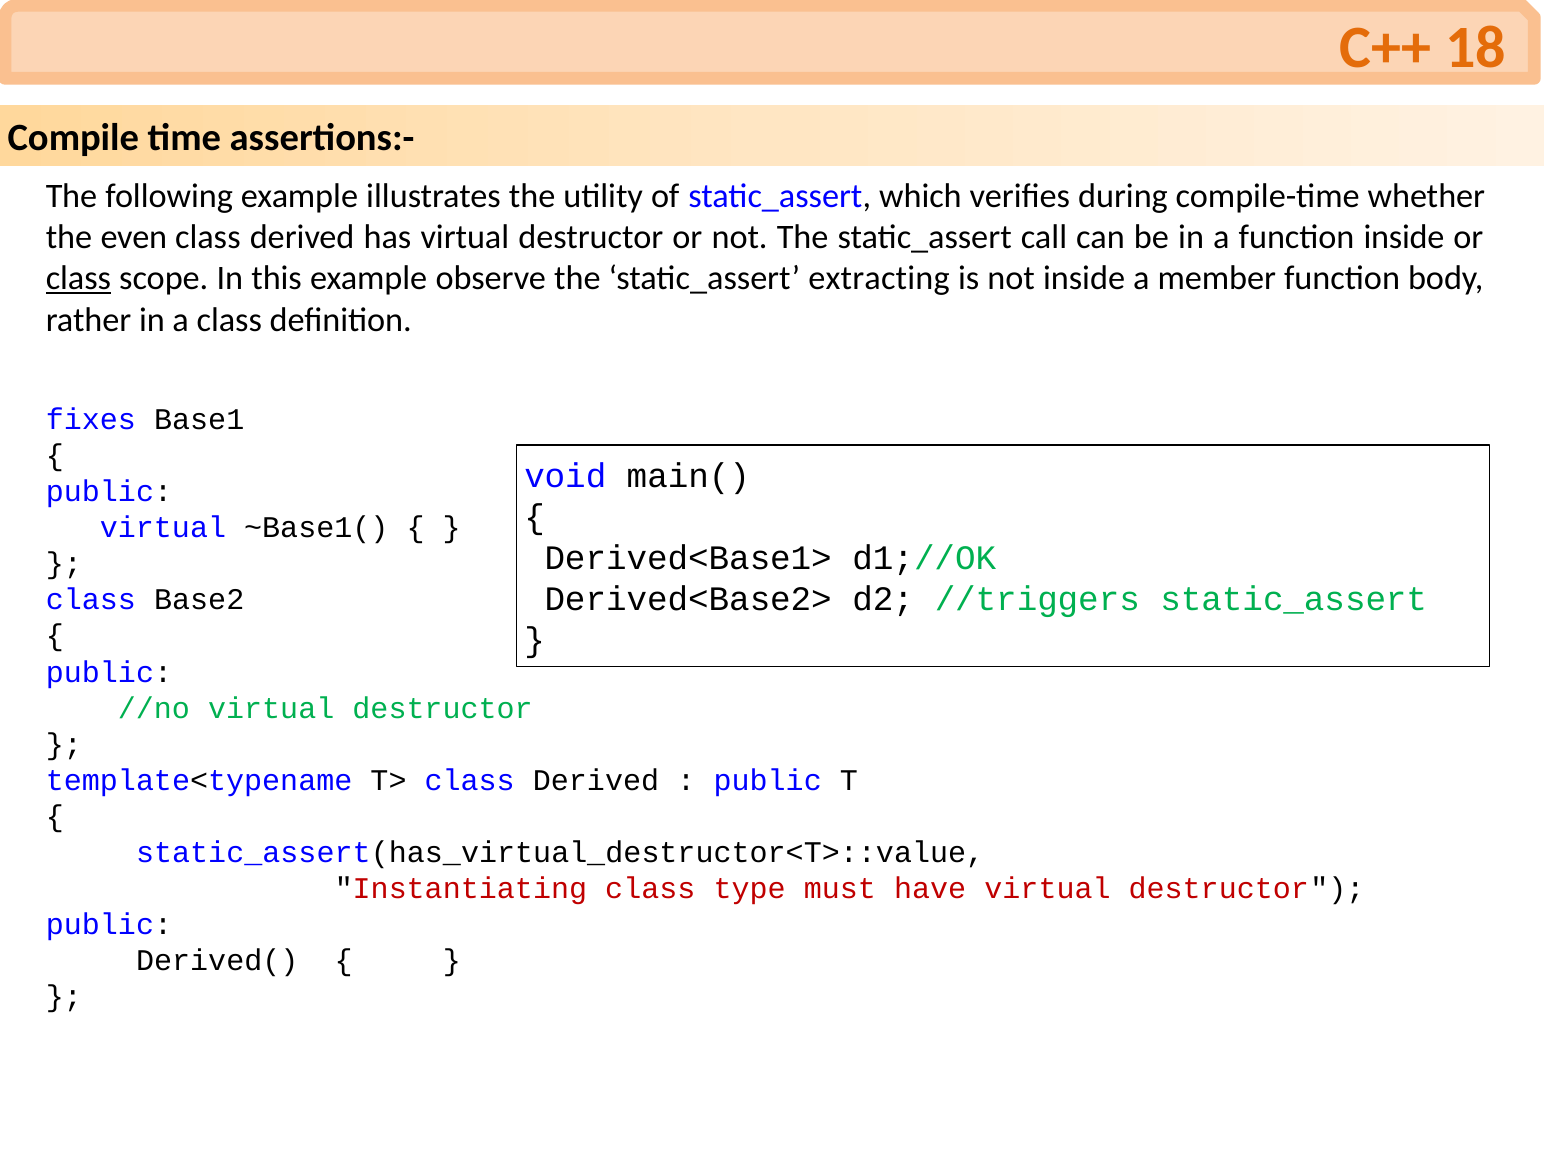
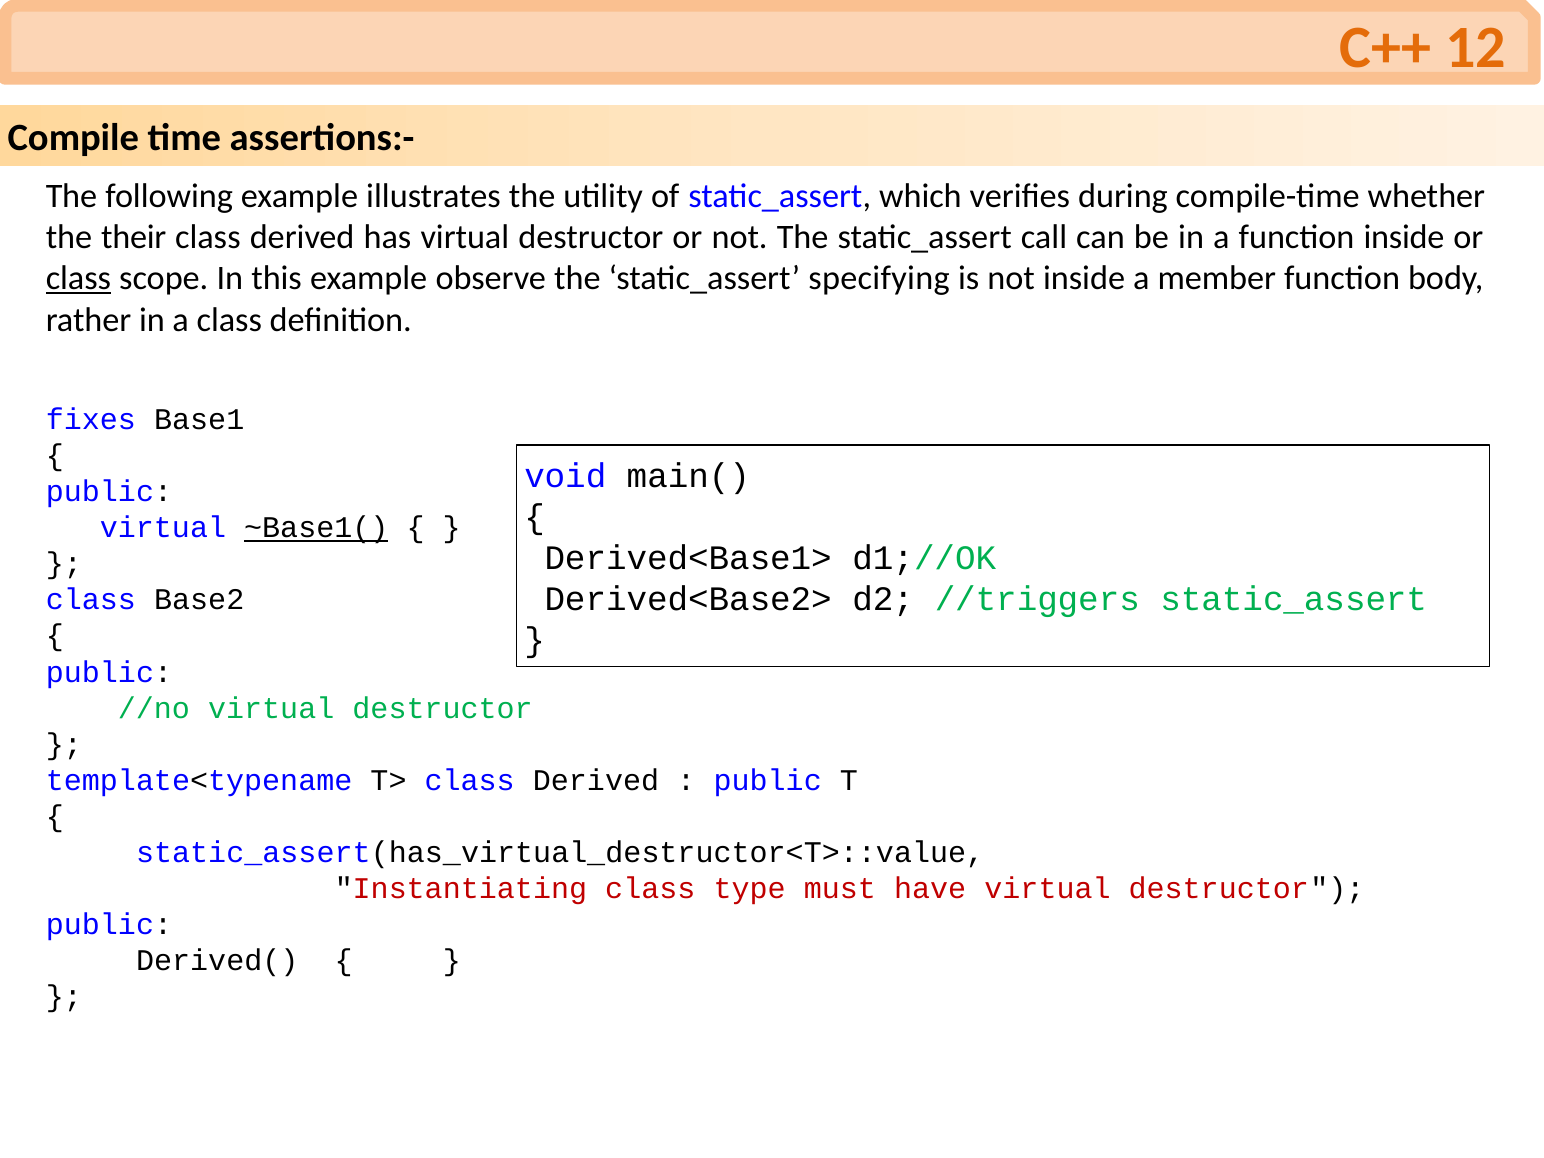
18: 18 -> 12
even: even -> their
extracting: extracting -> specifying
~Base1( underline: none -> present
